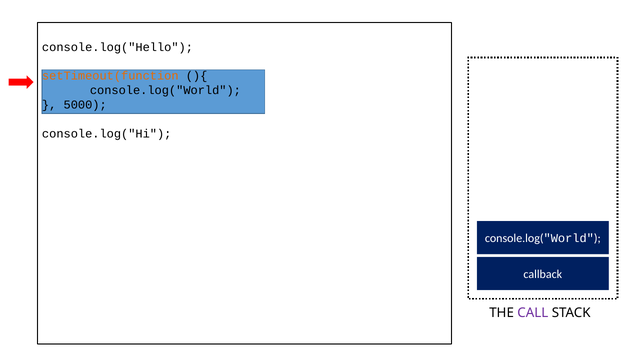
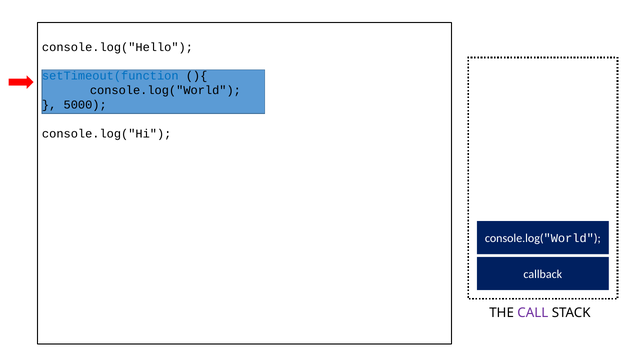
setTimeout(function colour: orange -> blue
